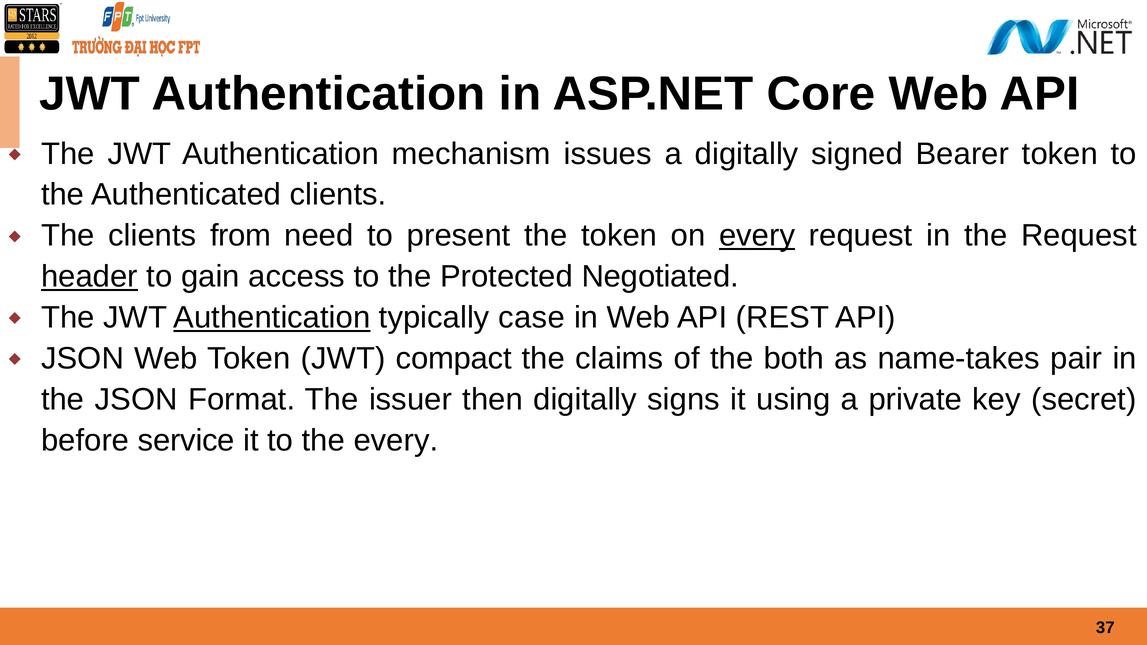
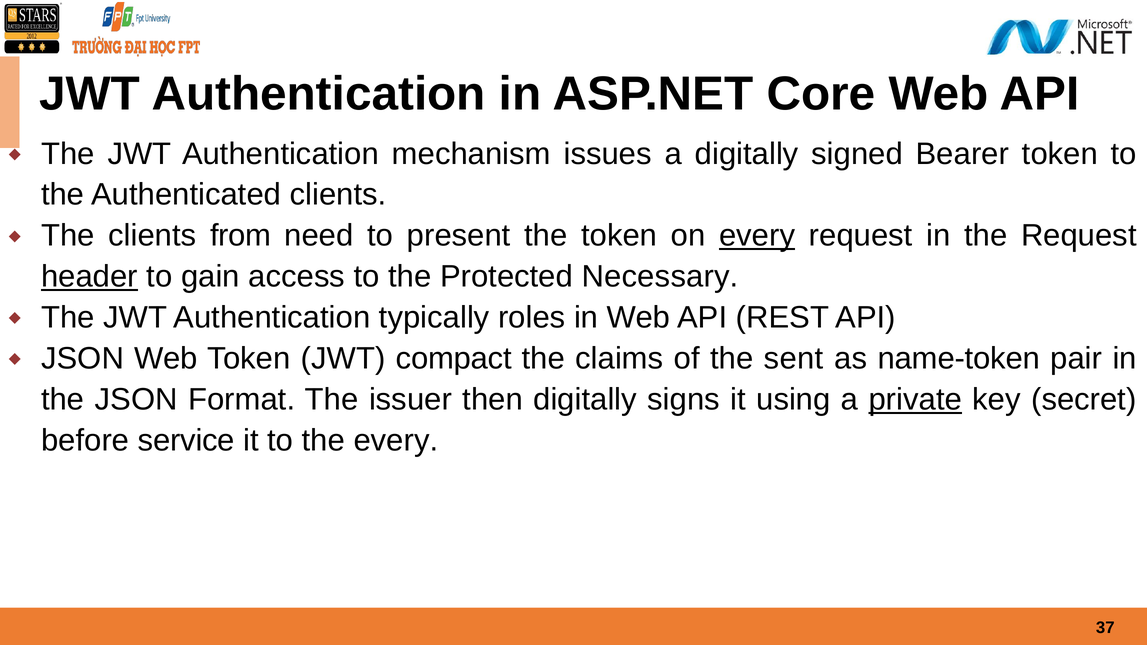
Negotiated: Negotiated -> Necessary
Authentication at (272, 318) underline: present -> none
case: case -> roles
both: both -> sent
name-takes: name-takes -> name-token
private underline: none -> present
